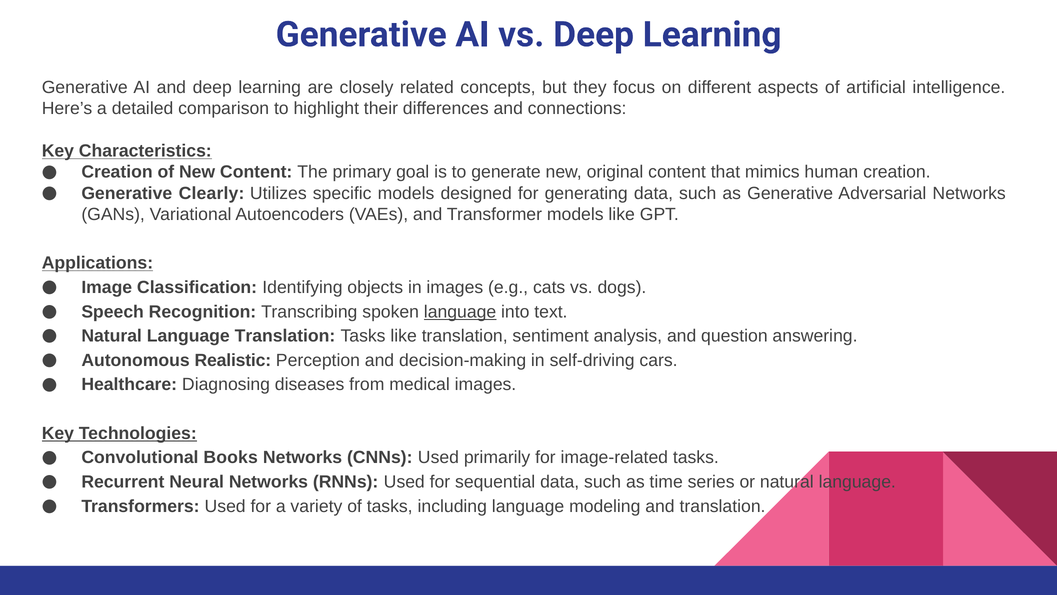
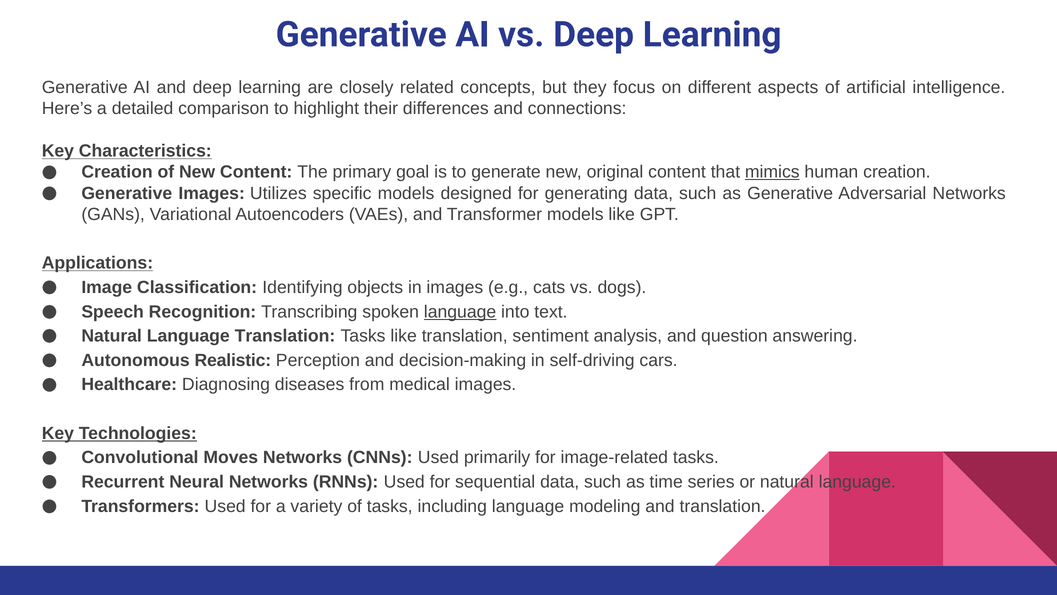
mimics underline: none -> present
Generative Clearly: Clearly -> Images
Books: Books -> Moves
